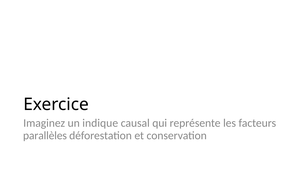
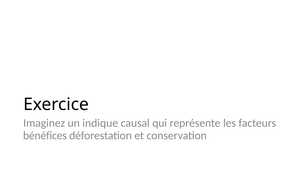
parallèles: parallèles -> bénéfices
